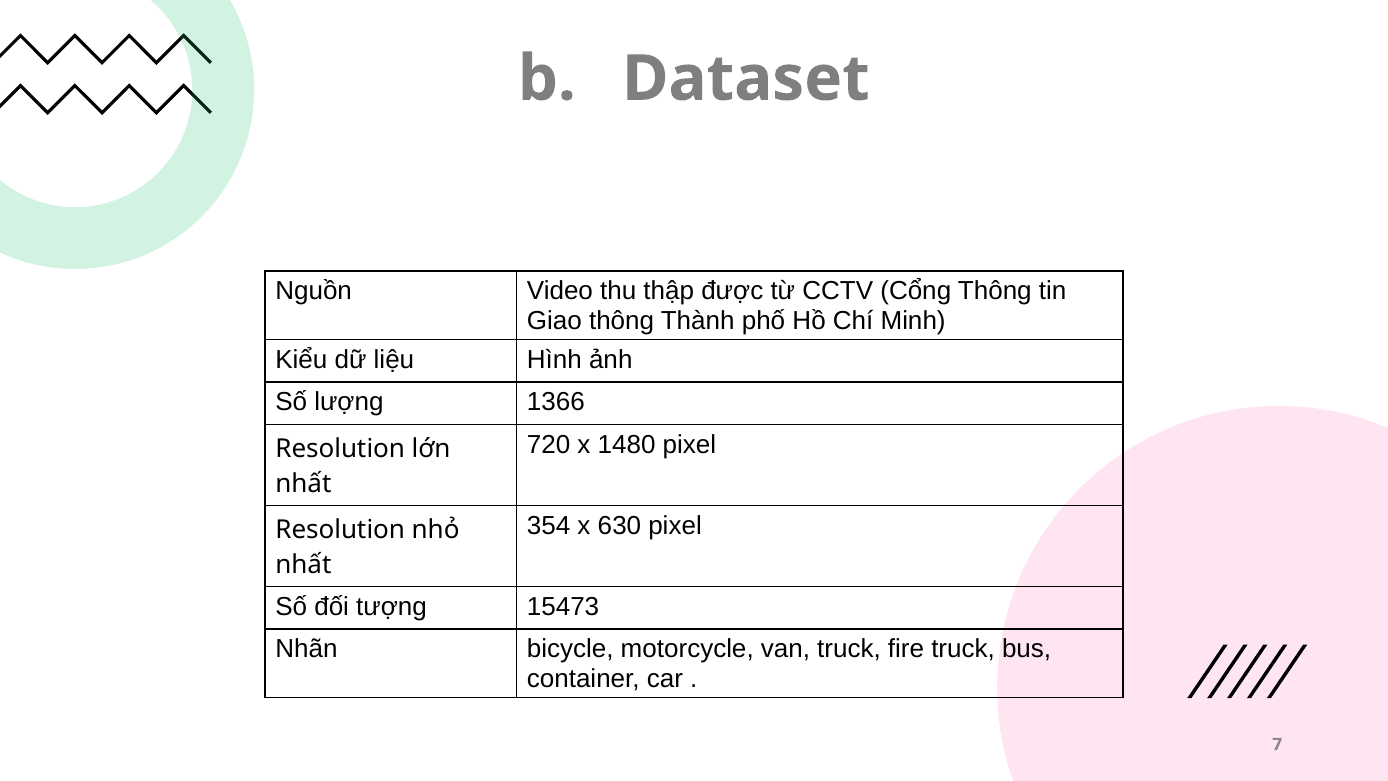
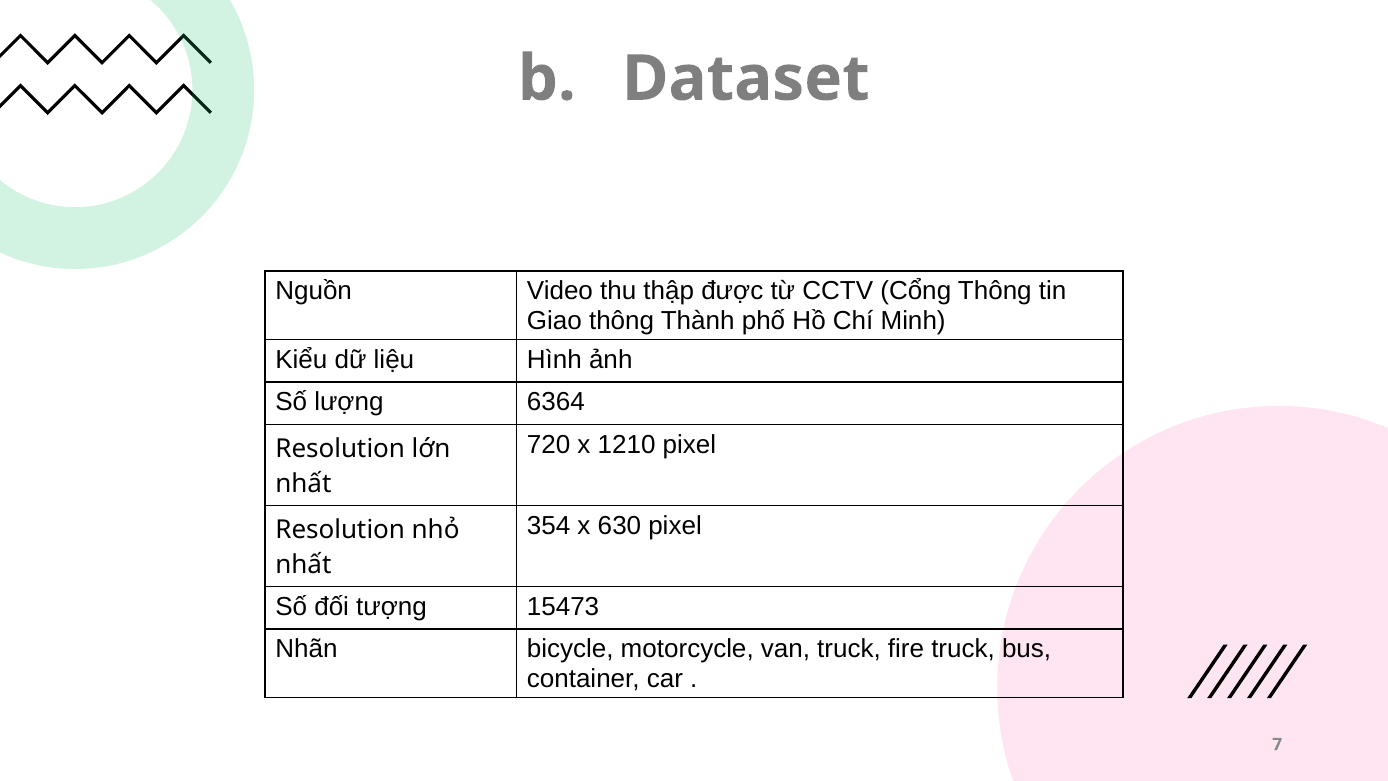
1366: 1366 -> 6364
1480: 1480 -> 1210
